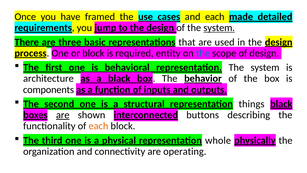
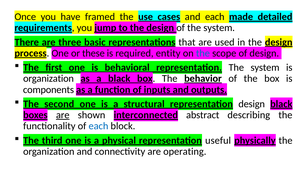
system at (219, 28) underline: present -> none
or block: block -> these
architecture at (48, 78): architecture -> organization
things at (252, 104): things -> design
buttons: buttons -> abstract
each at (98, 126) colour: orange -> blue
whole: whole -> useful
